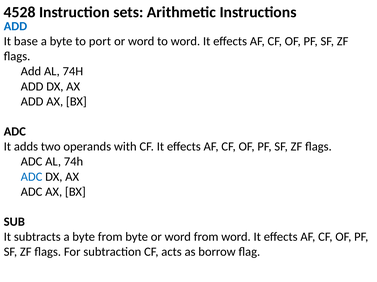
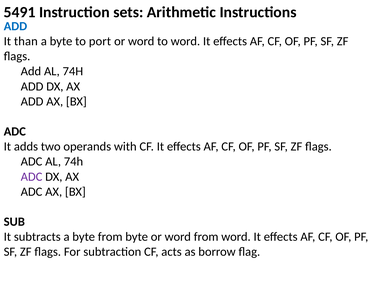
4528: 4528 -> 5491
base: base -> than
ADC at (32, 177) colour: blue -> purple
